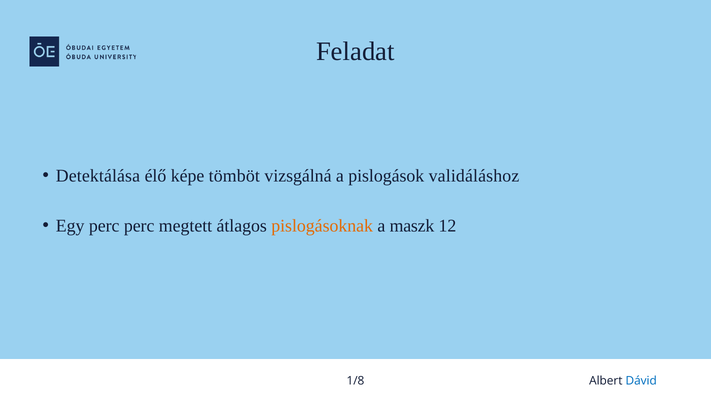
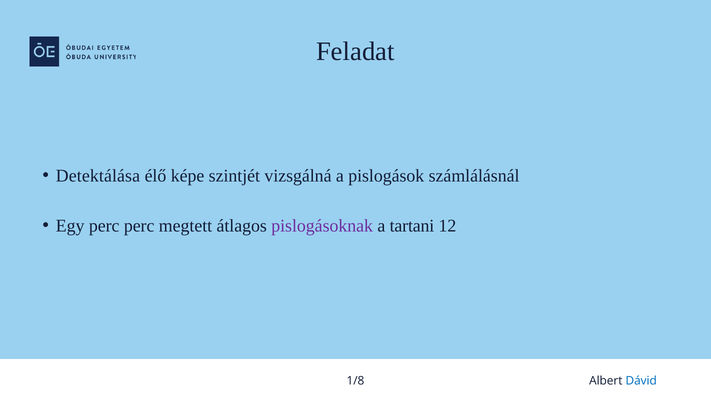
tömböt: tömböt -> szintjét
validáláshoz: validáláshoz -> számlálásnál
pislogásoknak colour: orange -> purple
maszk: maszk -> tartani
